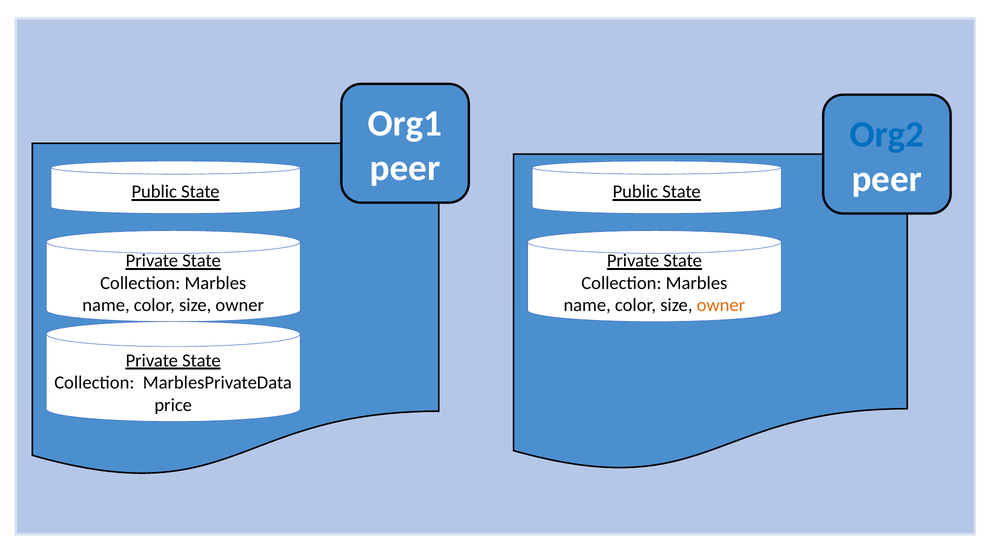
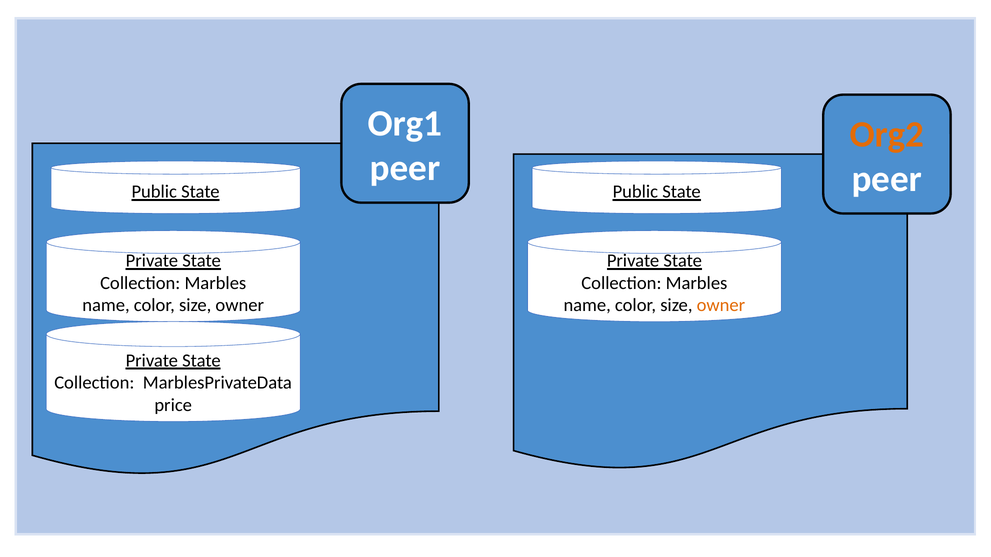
Org2 colour: blue -> orange
